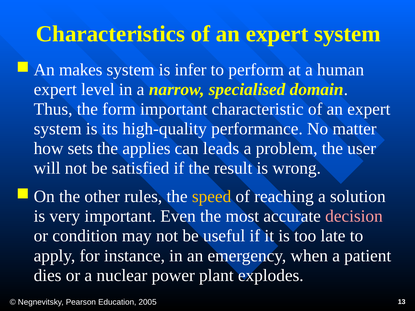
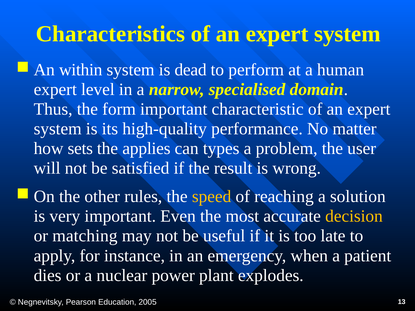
makes: makes -> within
infer: infer -> dead
leads: leads -> types
decision colour: pink -> yellow
condition: condition -> matching
